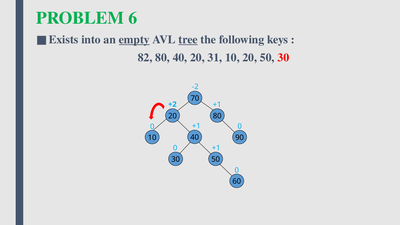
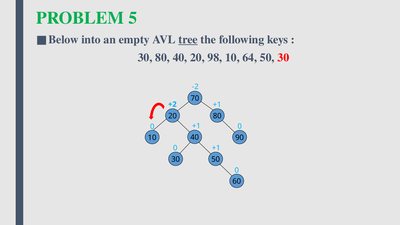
6: 6 -> 5
Exists: Exists -> Below
empty underline: present -> none
82 at (145, 58): 82 -> 30
31: 31 -> 98
20 at (250, 58): 20 -> 64
